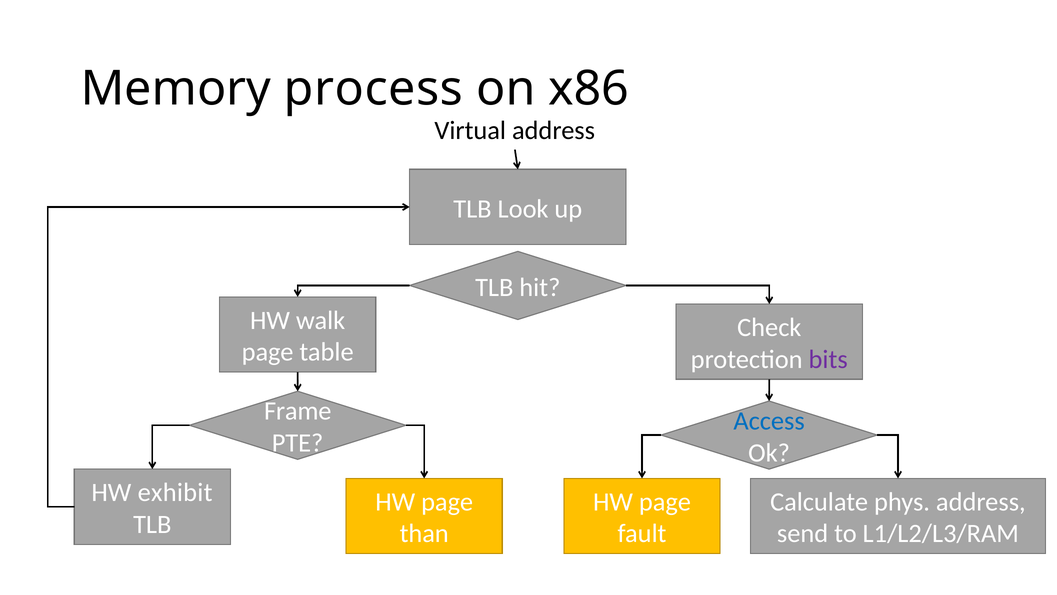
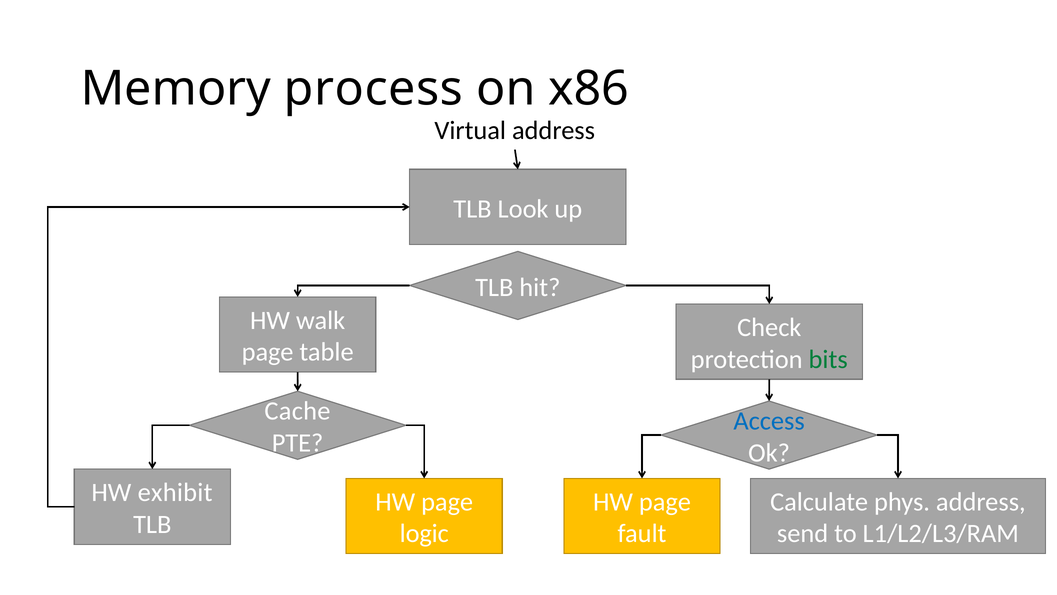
bits colour: purple -> green
Frame: Frame -> Cache
than: than -> logic
